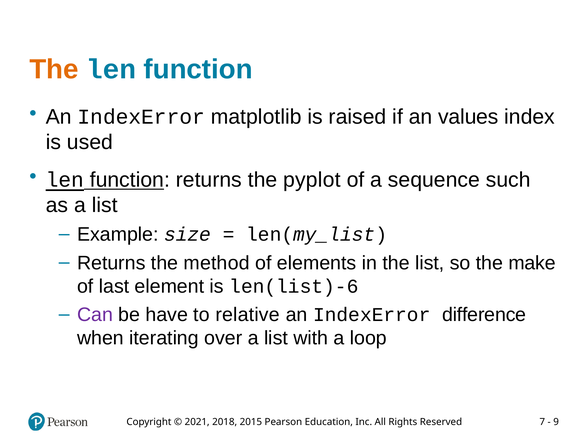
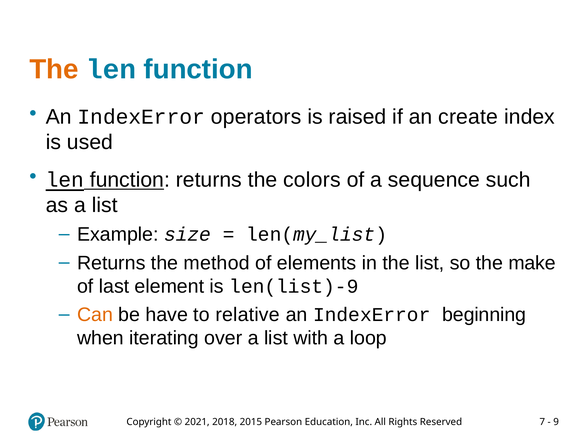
matplotlib: matplotlib -> operators
values: values -> create
pyplot: pyplot -> colors
len(list)-6: len(list)-6 -> len(list)-9
Can colour: purple -> orange
difference: difference -> beginning
